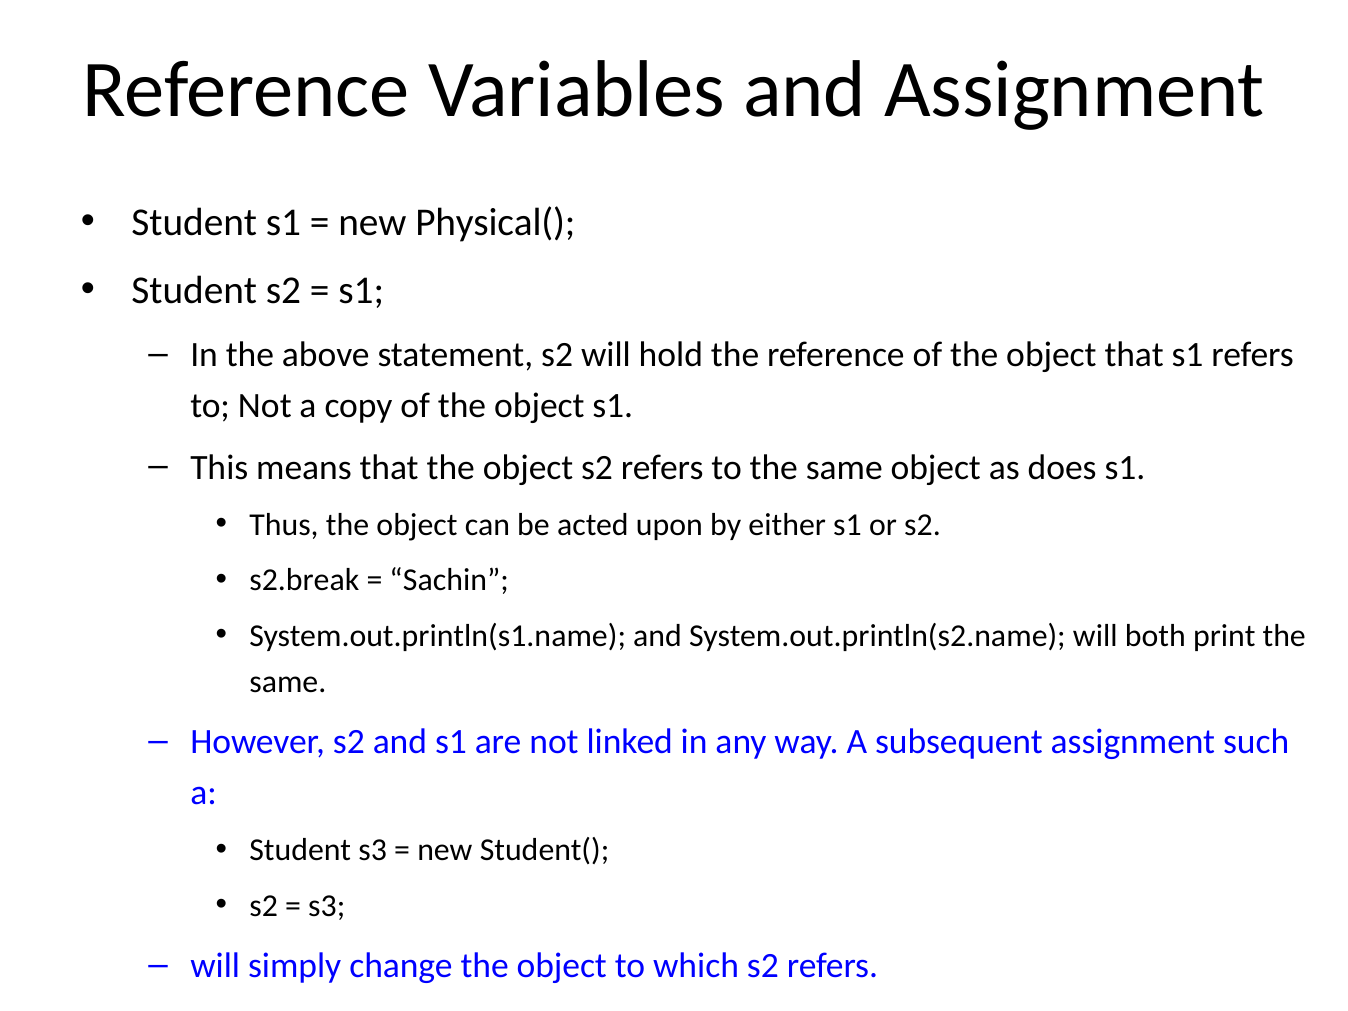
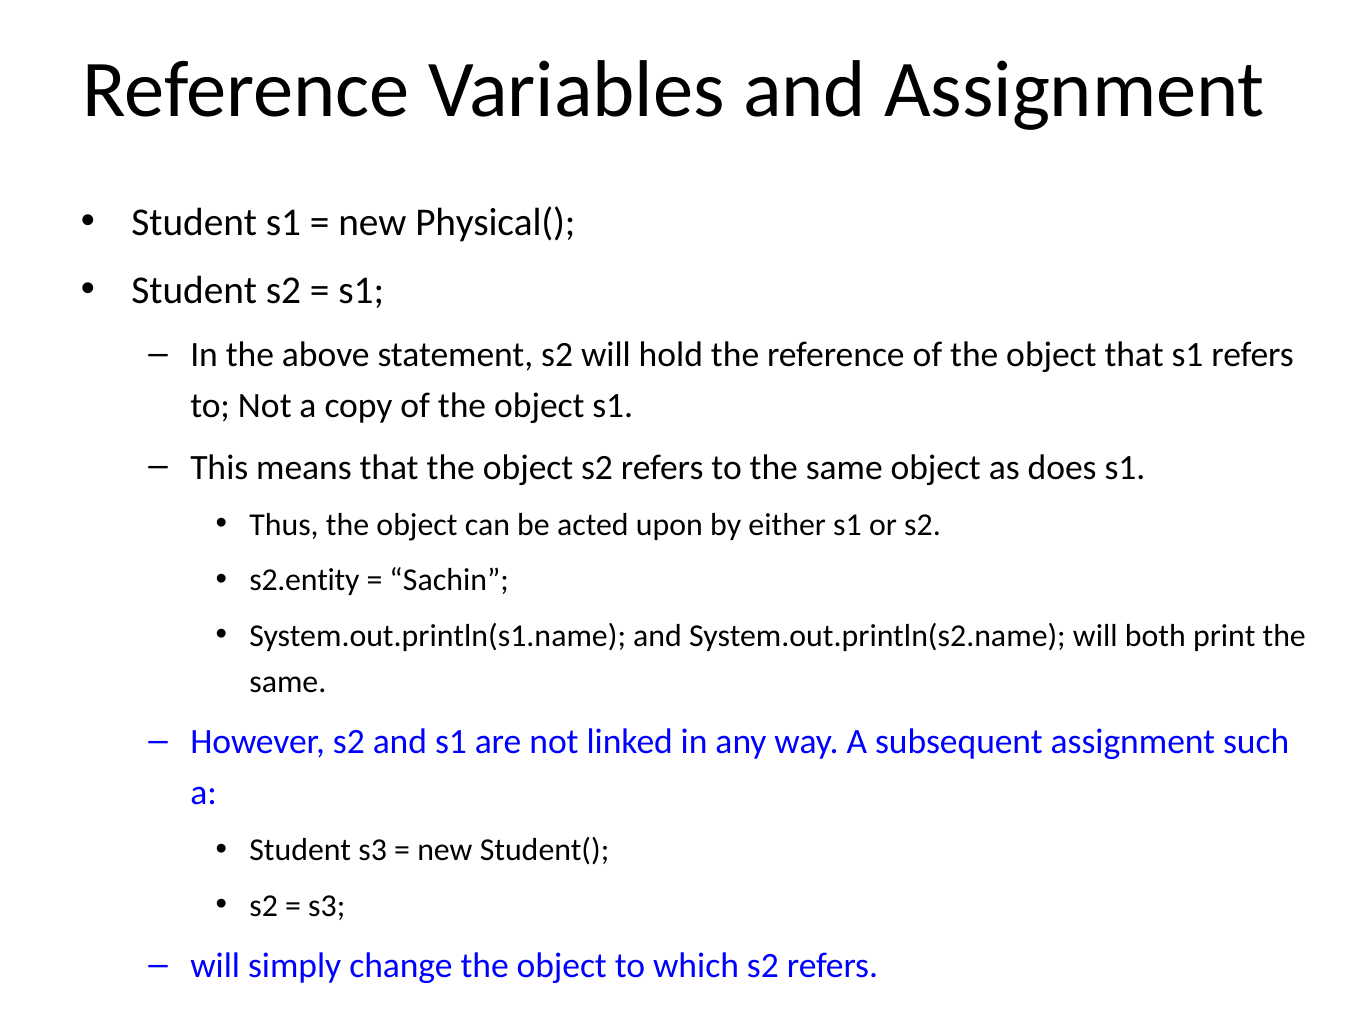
s2.break: s2.break -> s2.entity
